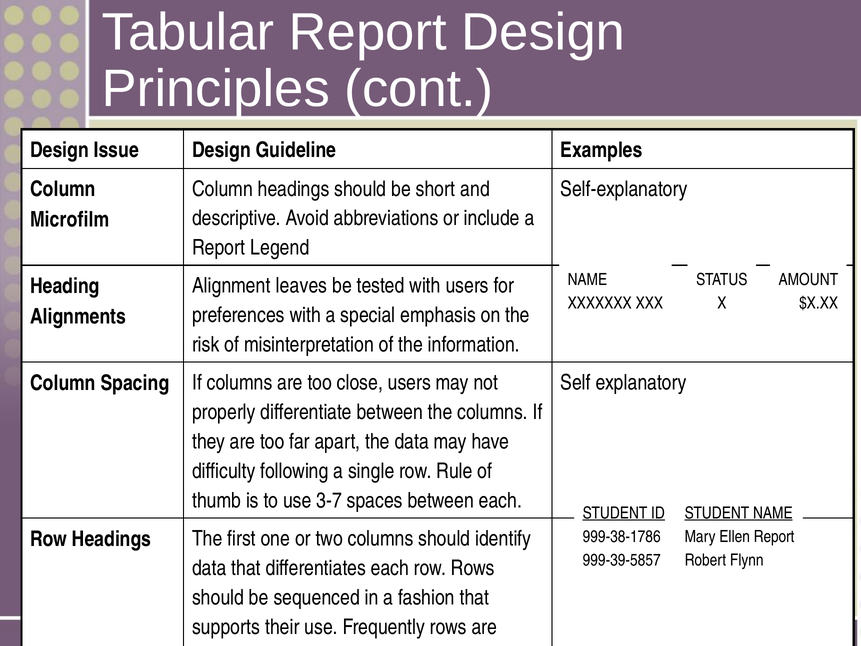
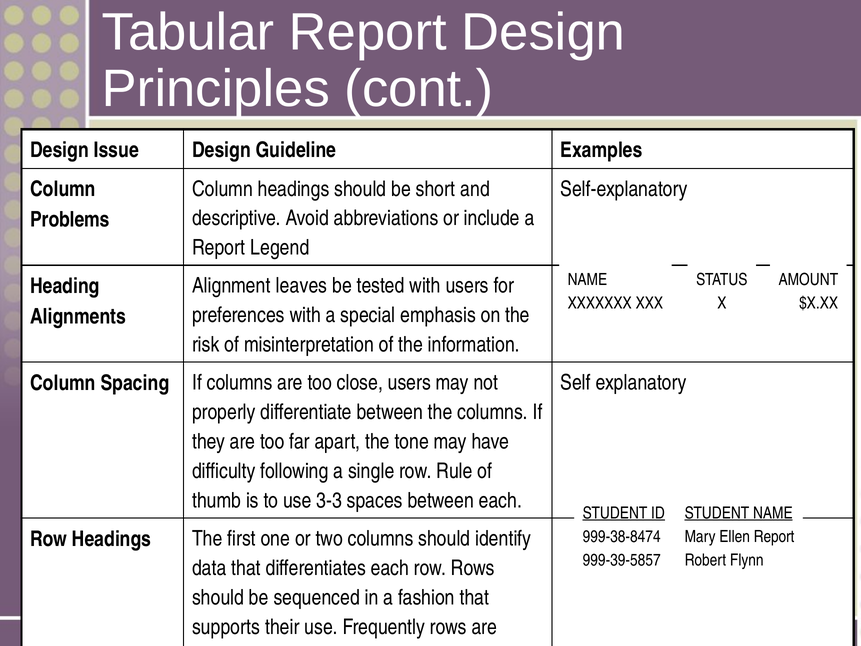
Microfilm: Microfilm -> Problems
the data: data -> tone
3-7: 3-7 -> 3-3
999-38-1786: 999-38-1786 -> 999-38-8474
